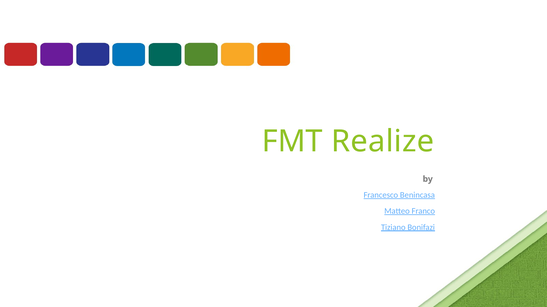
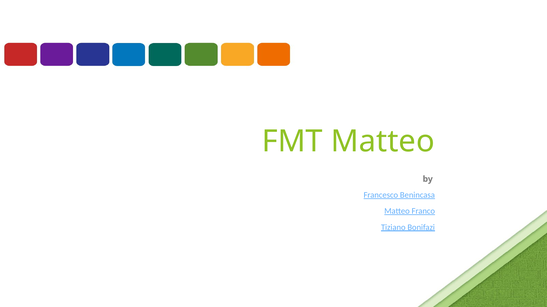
FMT Realize: Realize -> Matteo
